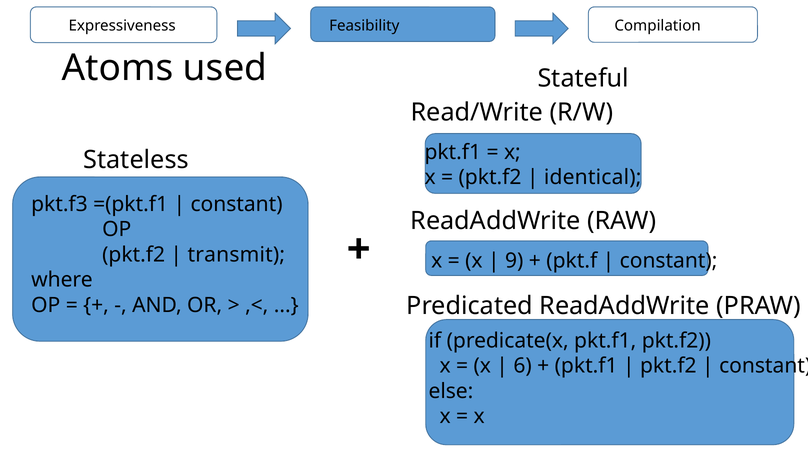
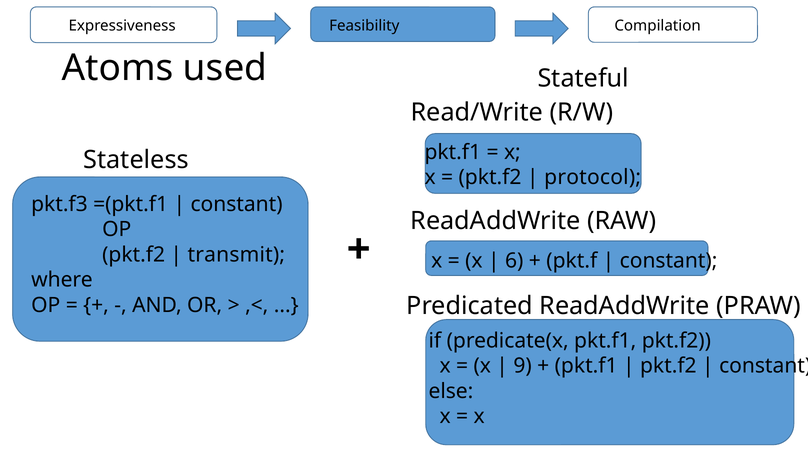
identical: identical -> protocol
9: 9 -> 6
6: 6 -> 9
